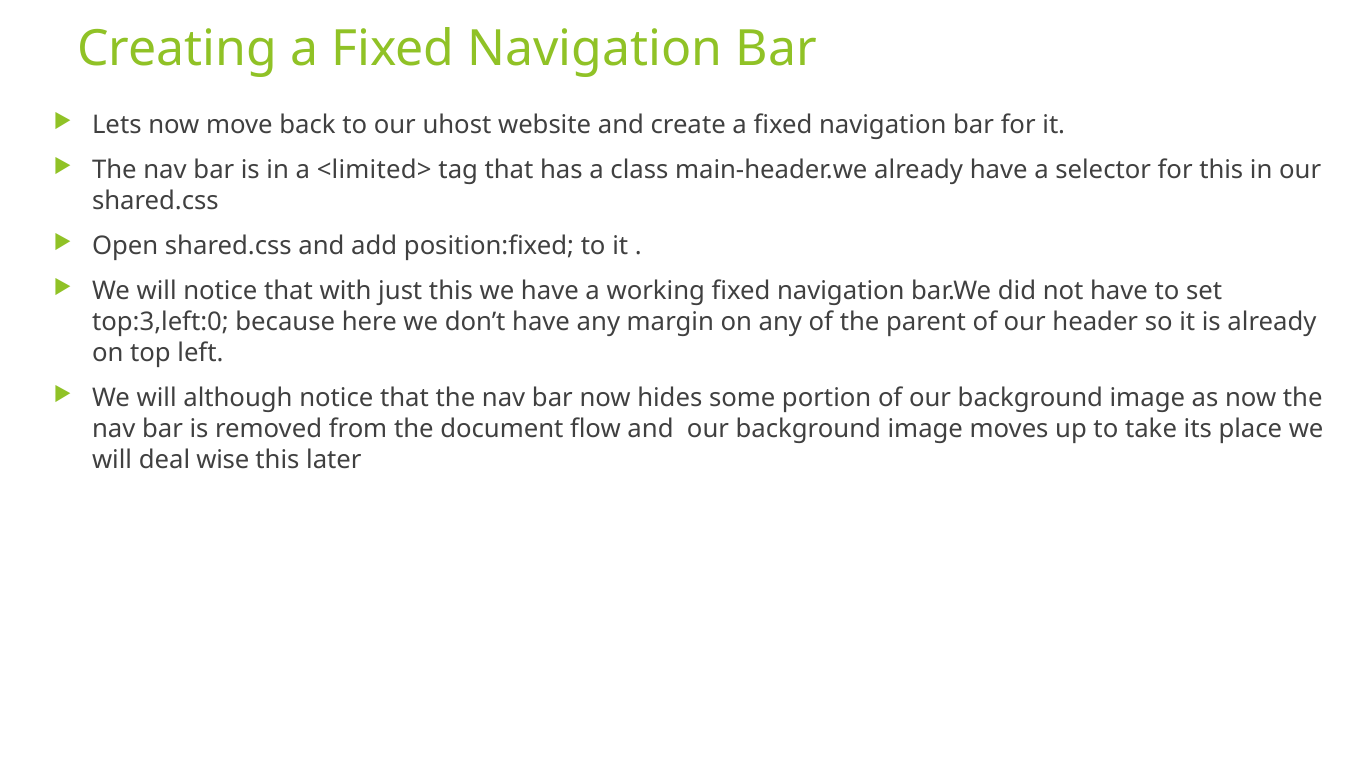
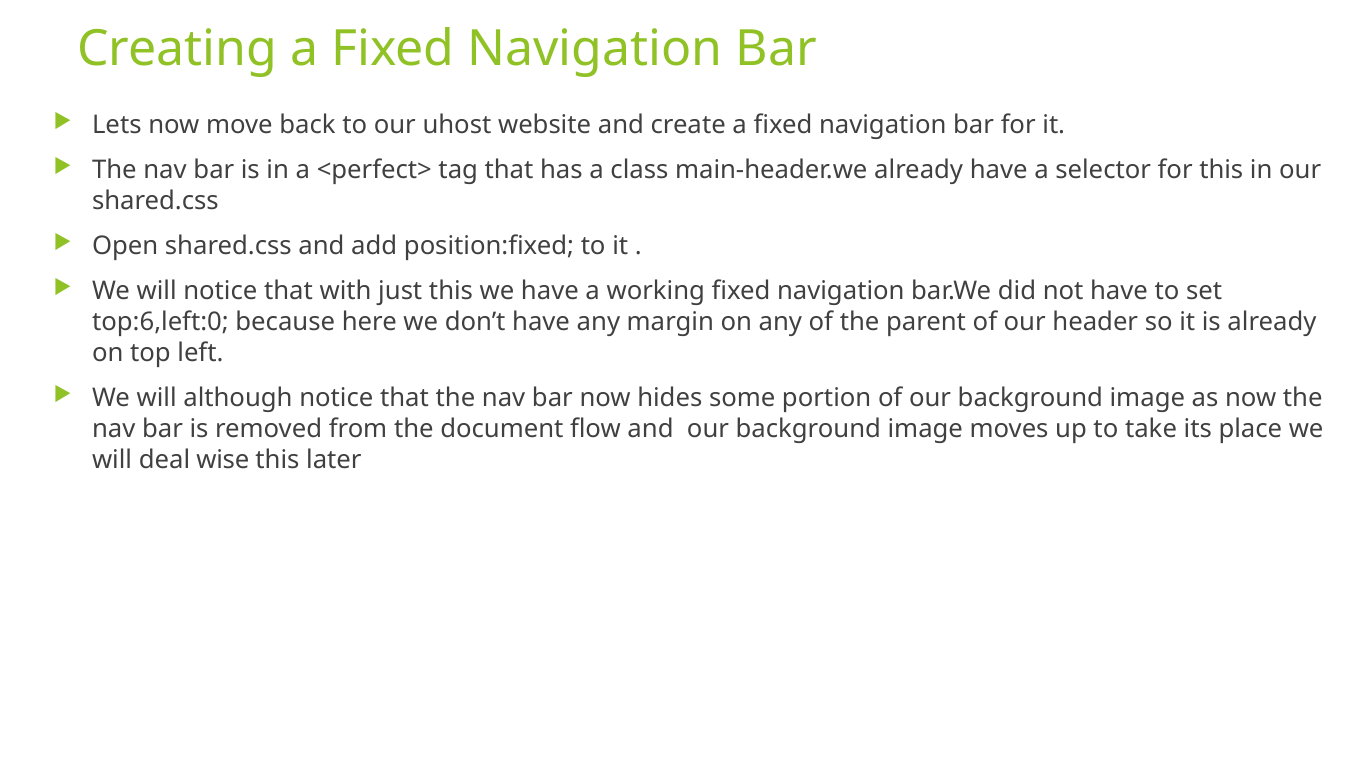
<limited>: <limited> -> <perfect>
top:3,left:0: top:3,left:0 -> top:6,left:0
